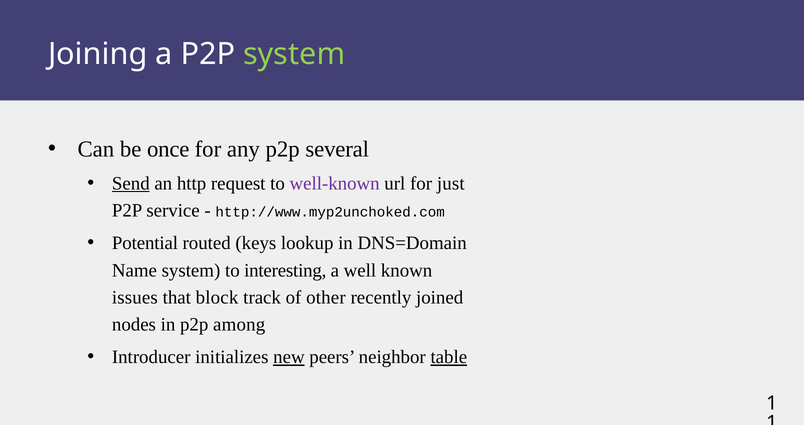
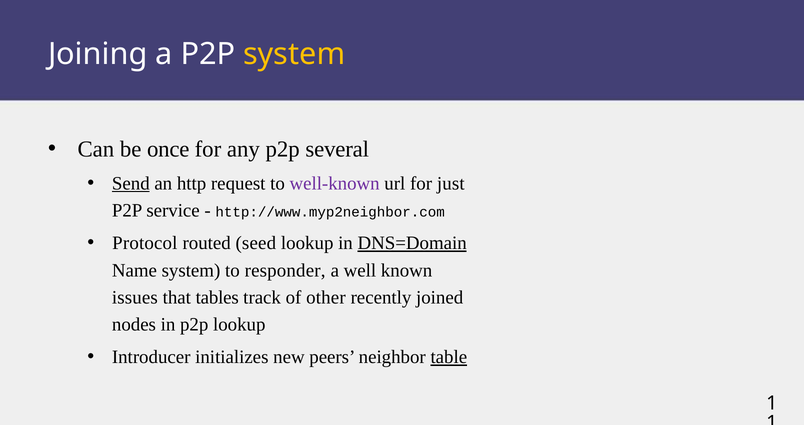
system at (294, 54) colour: light green -> yellow
http://www.myp2unchoked.com: http://www.myp2unchoked.com -> http://www.myp2neighbor.com
Potential: Potential -> Protocol
keys: keys -> seed
DNS=Domain underline: none -> present
interesting: interesting -> responder
block: block -> tables
p2p among: among -> lookup
new underline: present -> none
